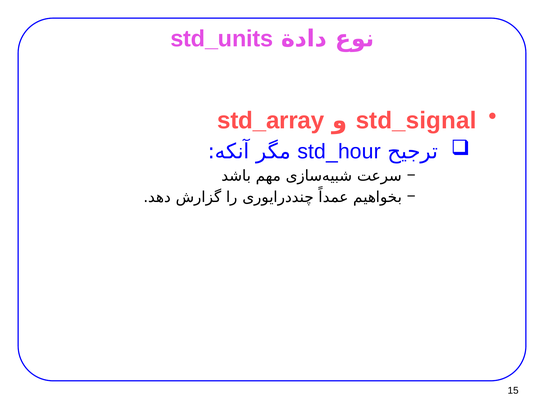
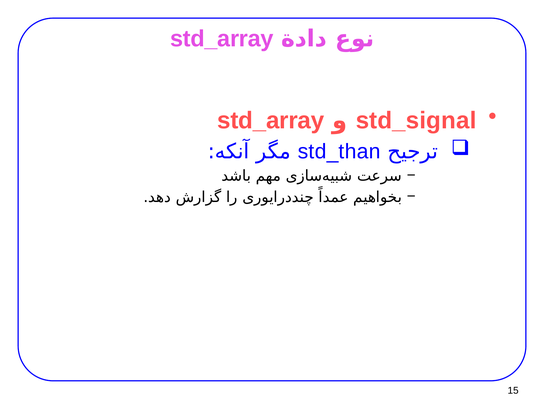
std_units at (222, 39): std_units -> std_array
std_hour: std_hour -> std_than
